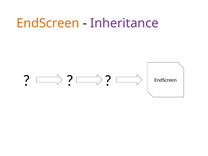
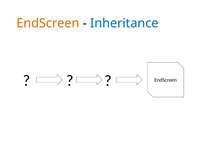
Inheritance colour: purple -> blue
